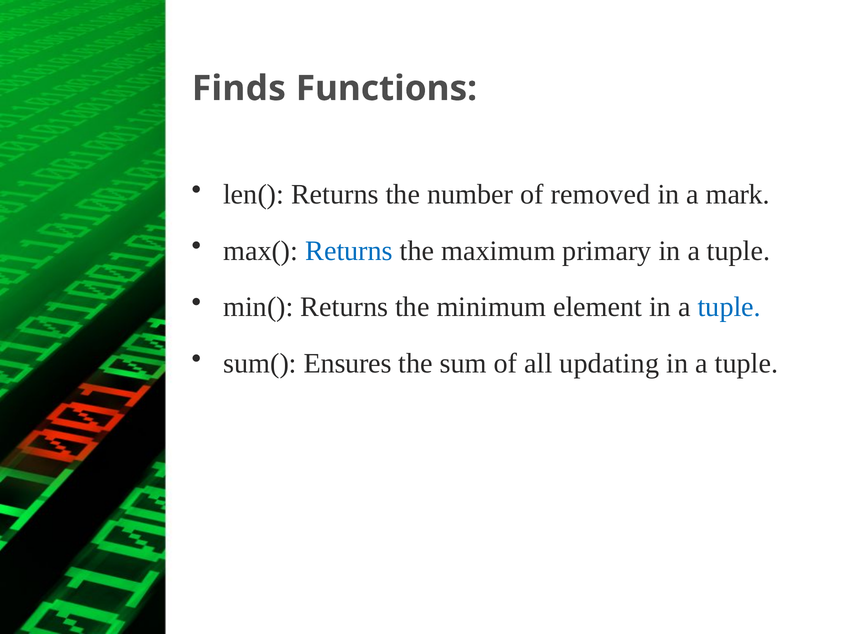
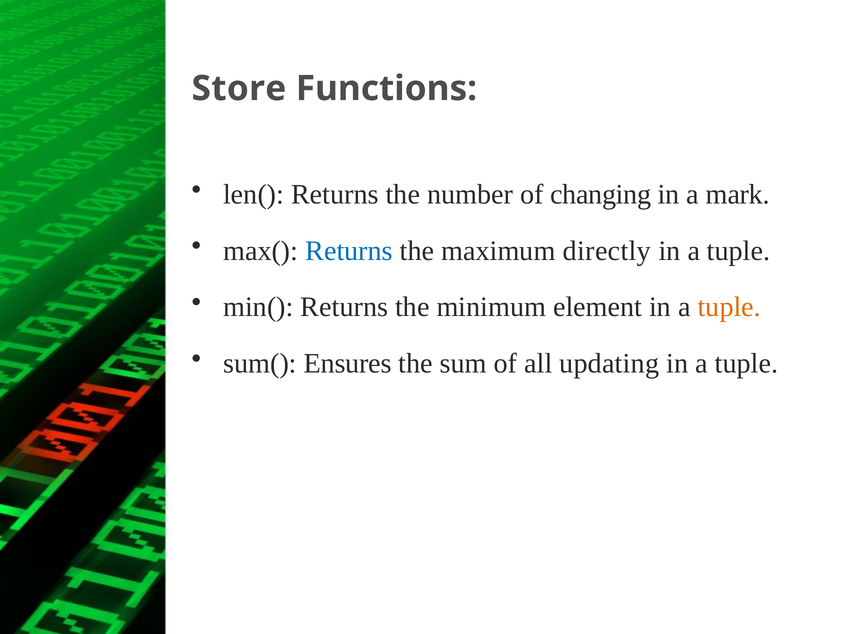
Finds: Finds -> Store
removed: removed -> changing
primary: primary -> directly
tuple at (729, 307) colour: blue -> orange
